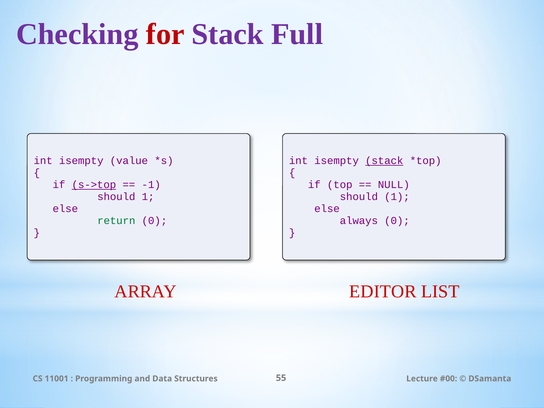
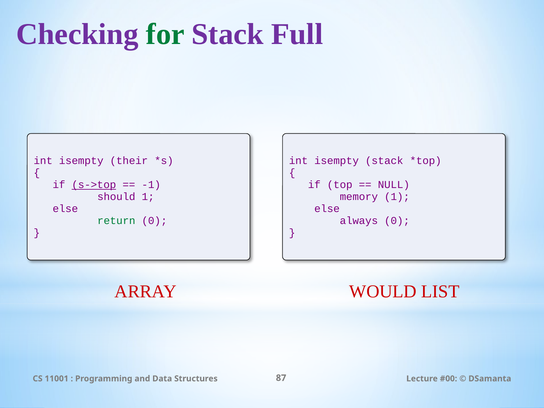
for colour: red -> green
value: value -> their
stack at (384, 161) underline: present -> none
should at (359, 197): should -> memory
EDITOR: EDITOR -> WOULD
55: 55 -> 87
